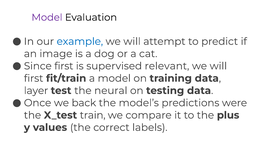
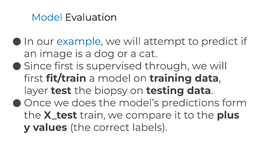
Model at (47, 17) colour: purple -> blue
relevant: relevant -> through
neural: neural -> biopsy
back: back -> does
were: were -> form
